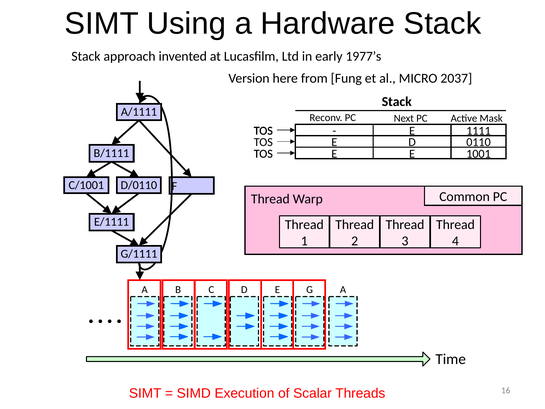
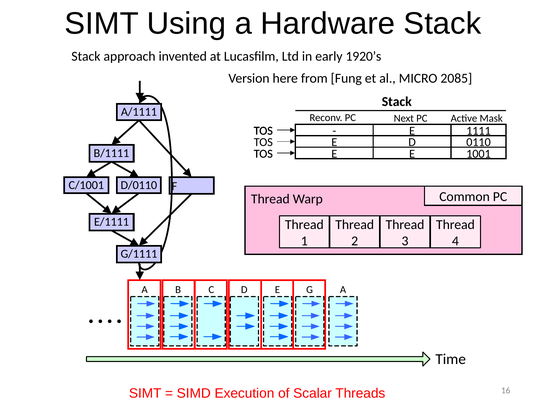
1977’s: 1977’s -> 1920’s
2037: 2037 -> 2085
